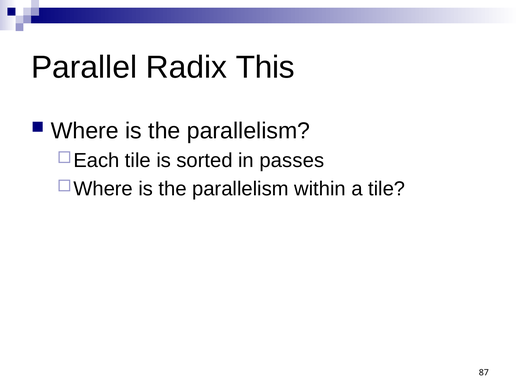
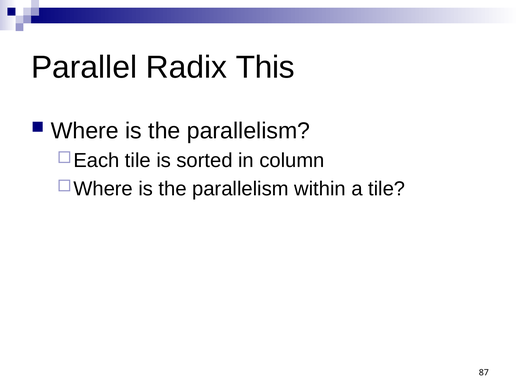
passes: passes -> column
